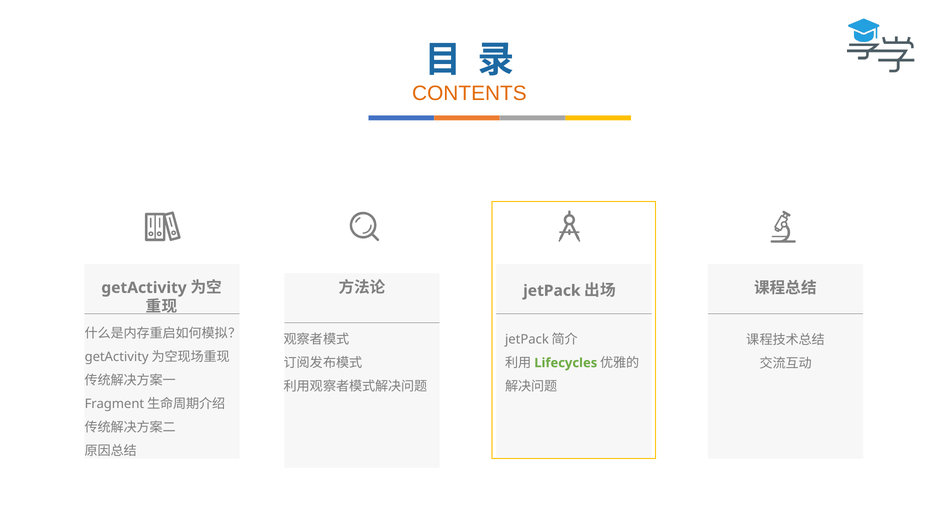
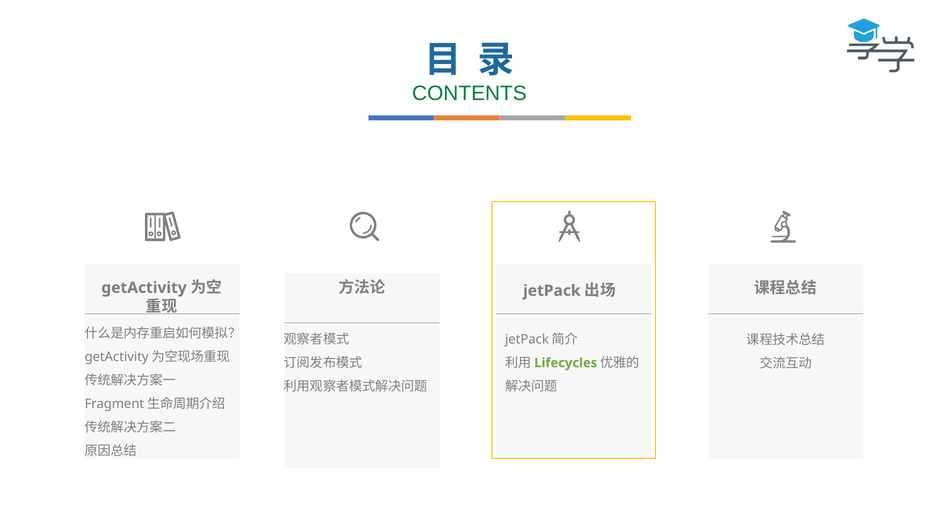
CONTENTS colour: orange -> green
